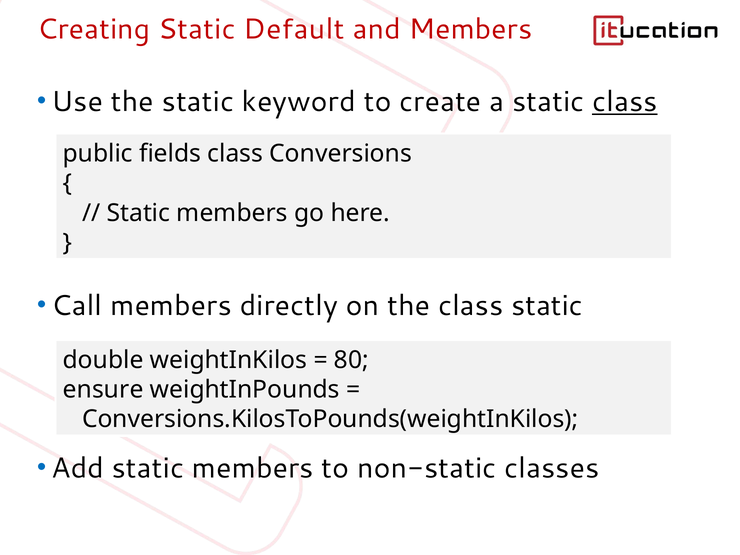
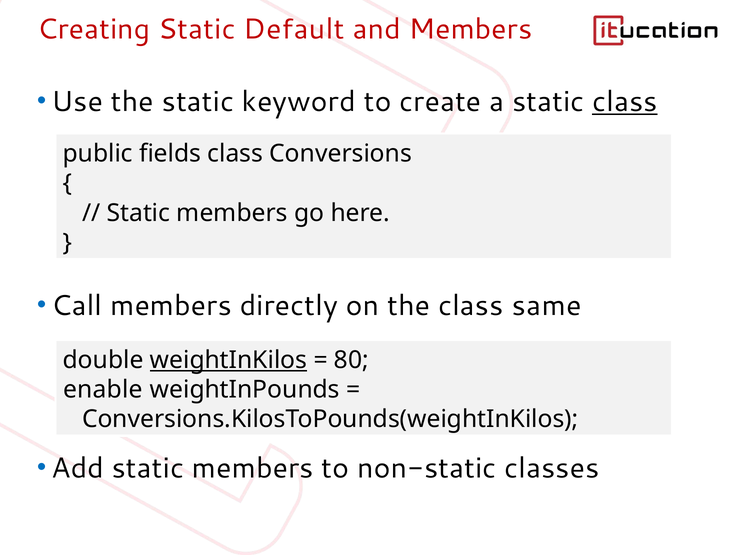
class static: static -> same
weightInKilos underline: none -> present
ensure: ensure -> enable
